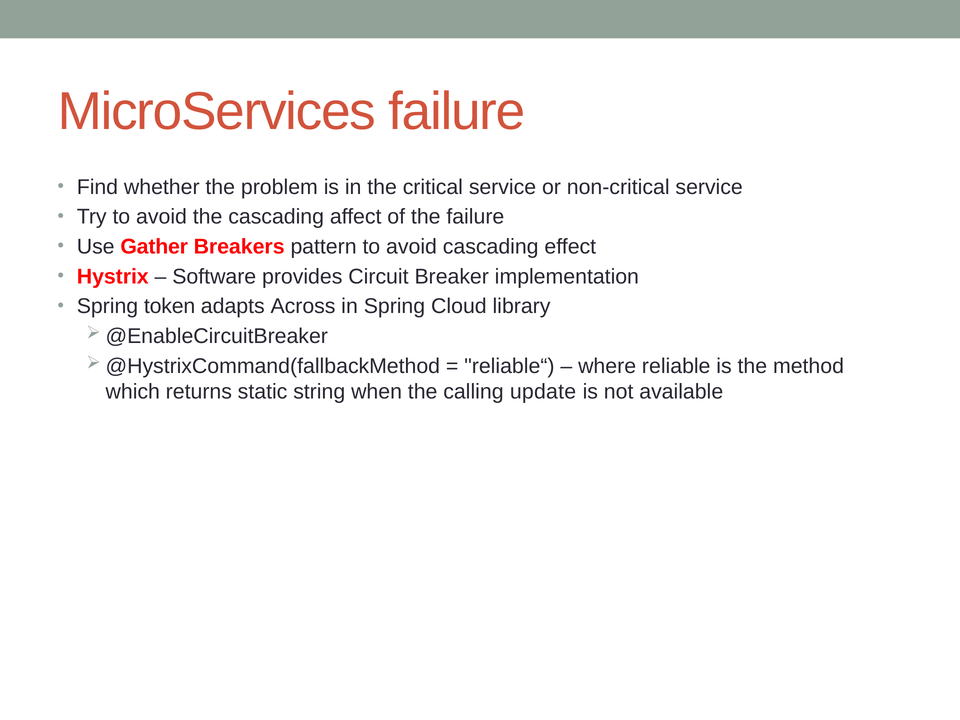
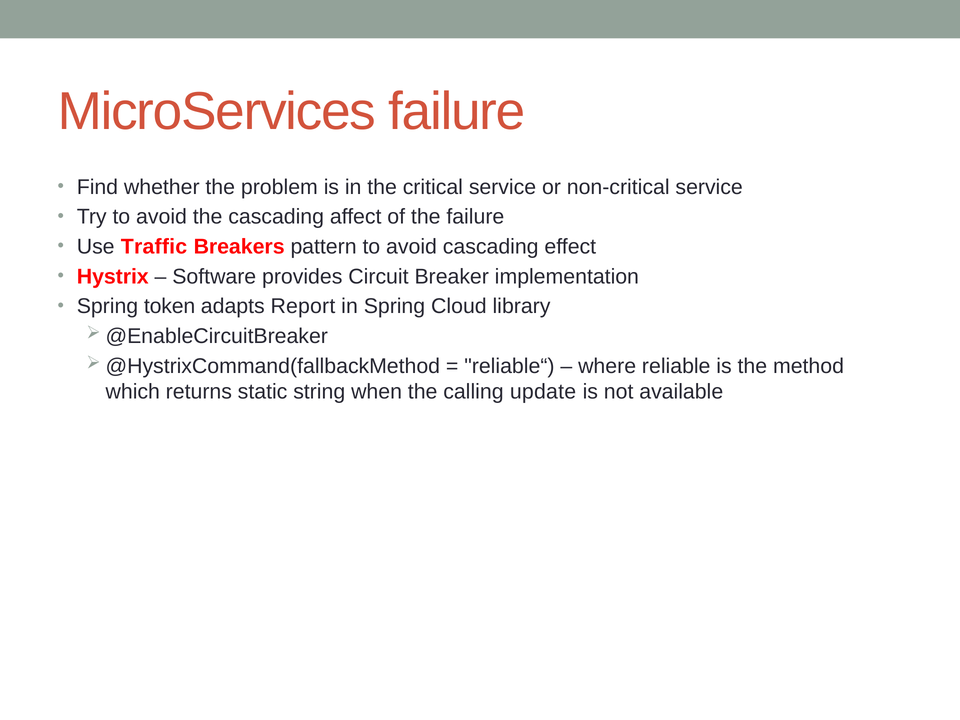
Gather: Gather -> Traffic
Across: Across -> Report
